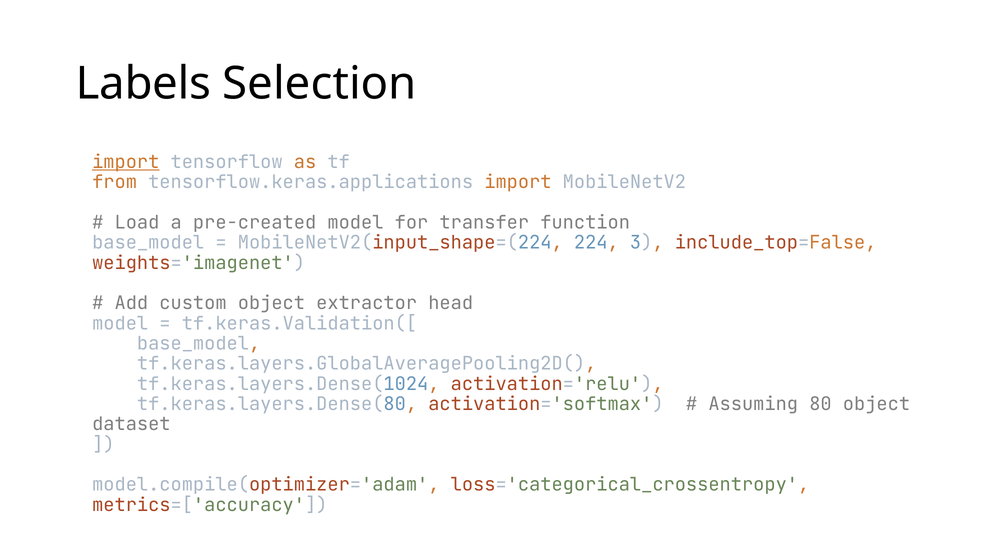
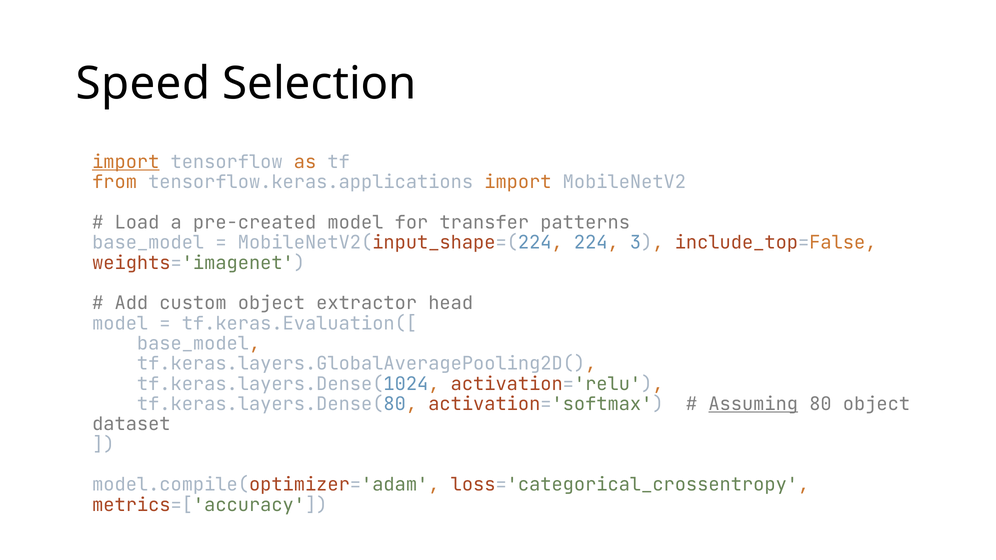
Labels: Labels -> Speed
function: function -> patterns
tf.keras.Validation([: tf.keras.Validation([ -> tf.keras.Evaluation([
Assuming underline: none -> present
